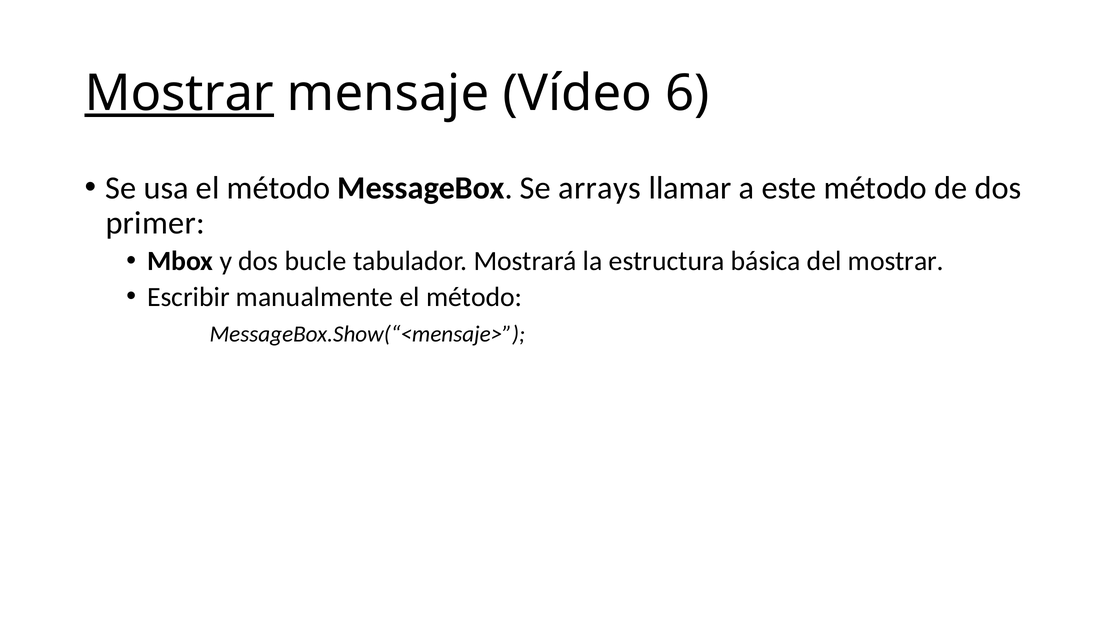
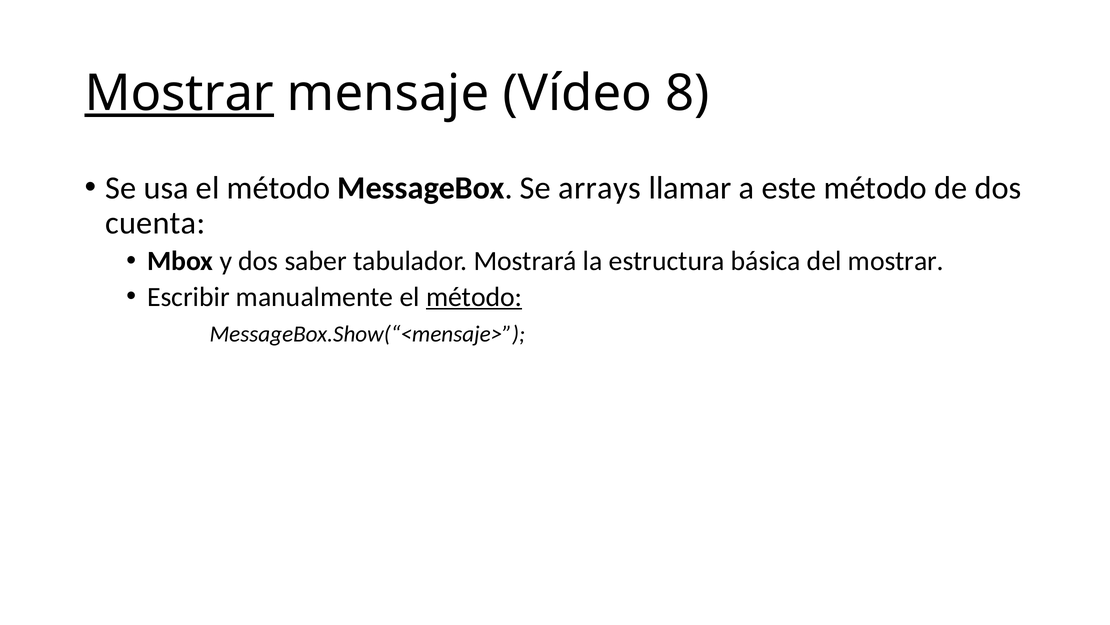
6: 6 -> 8
primer: primer -> cuenta
bucle: bucle -> saber
método at (474, 297) underline: none -> present
